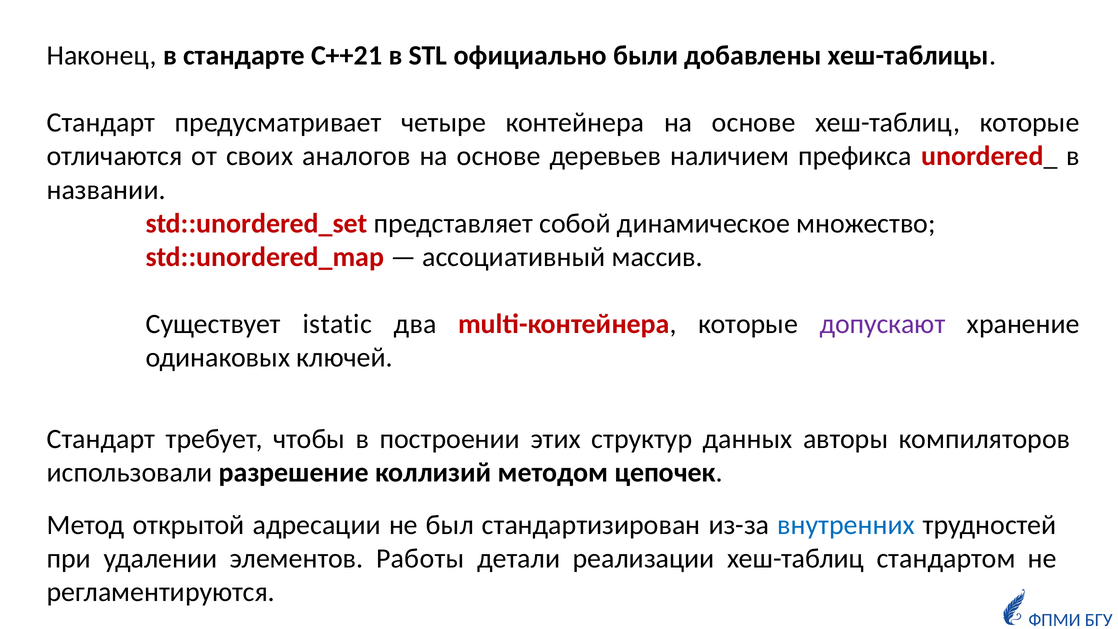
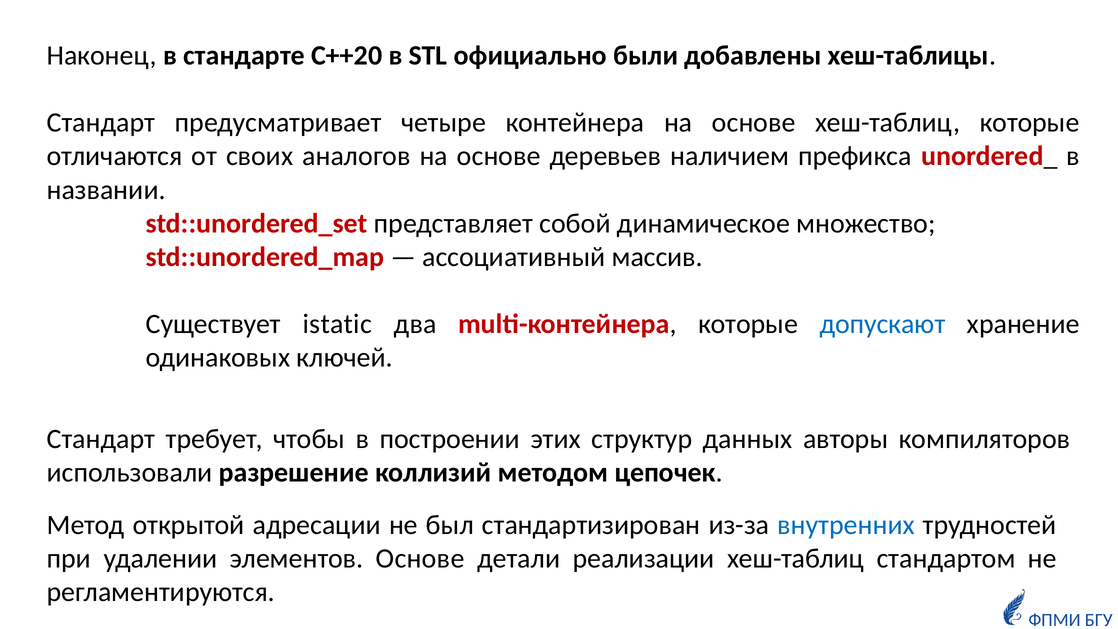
C++21: C++21 -> C++20
допускают colour: purple -> blue
элементов Работы: Работы -> Основе
